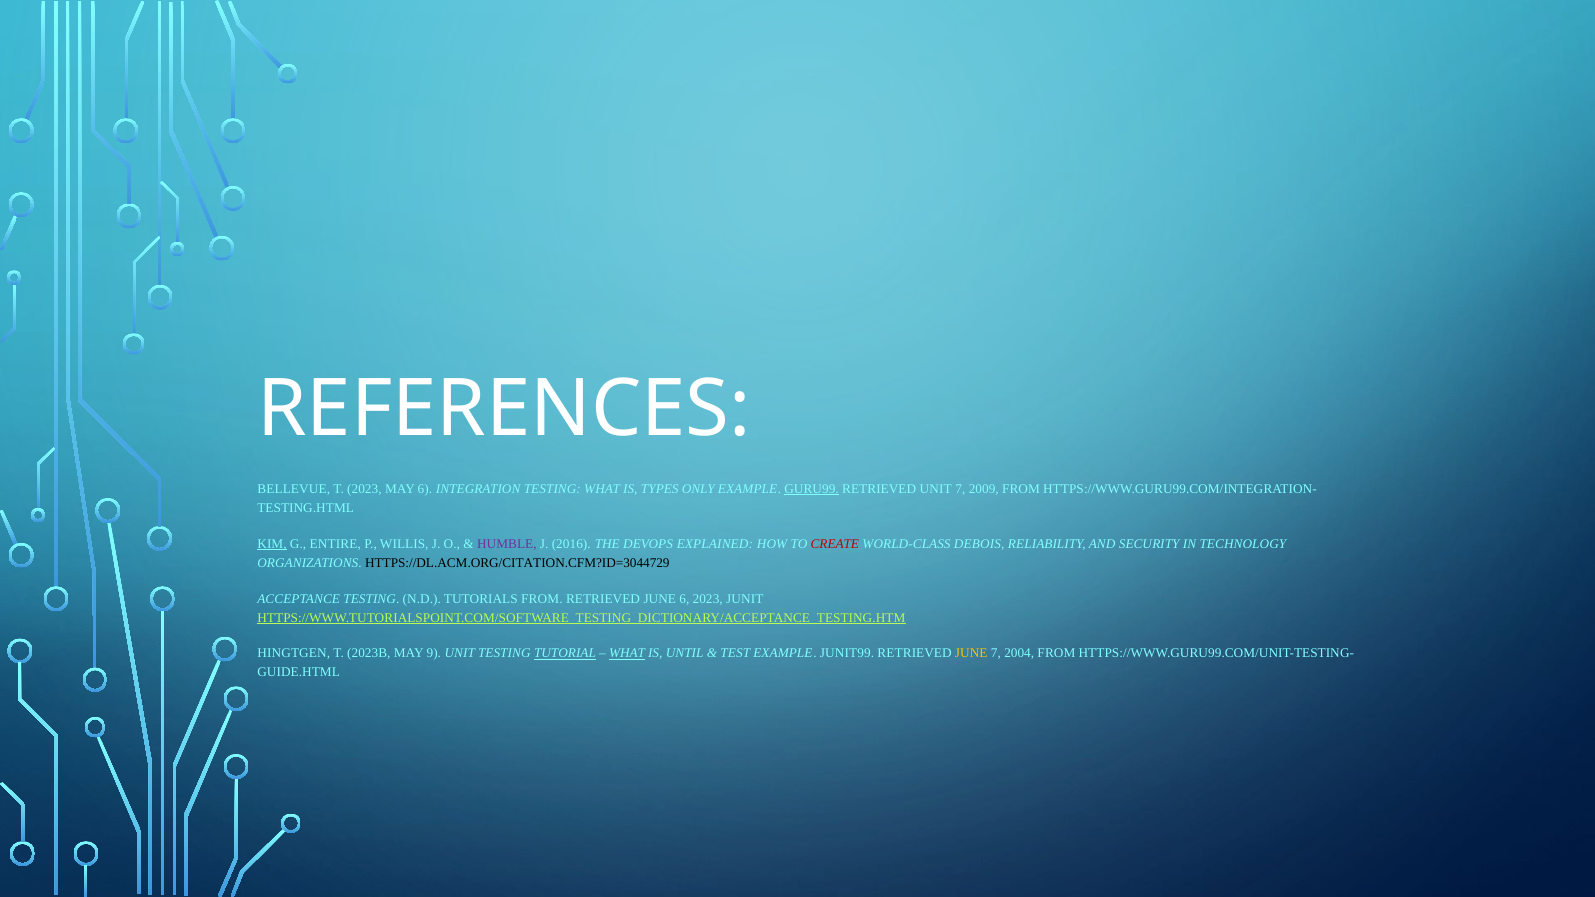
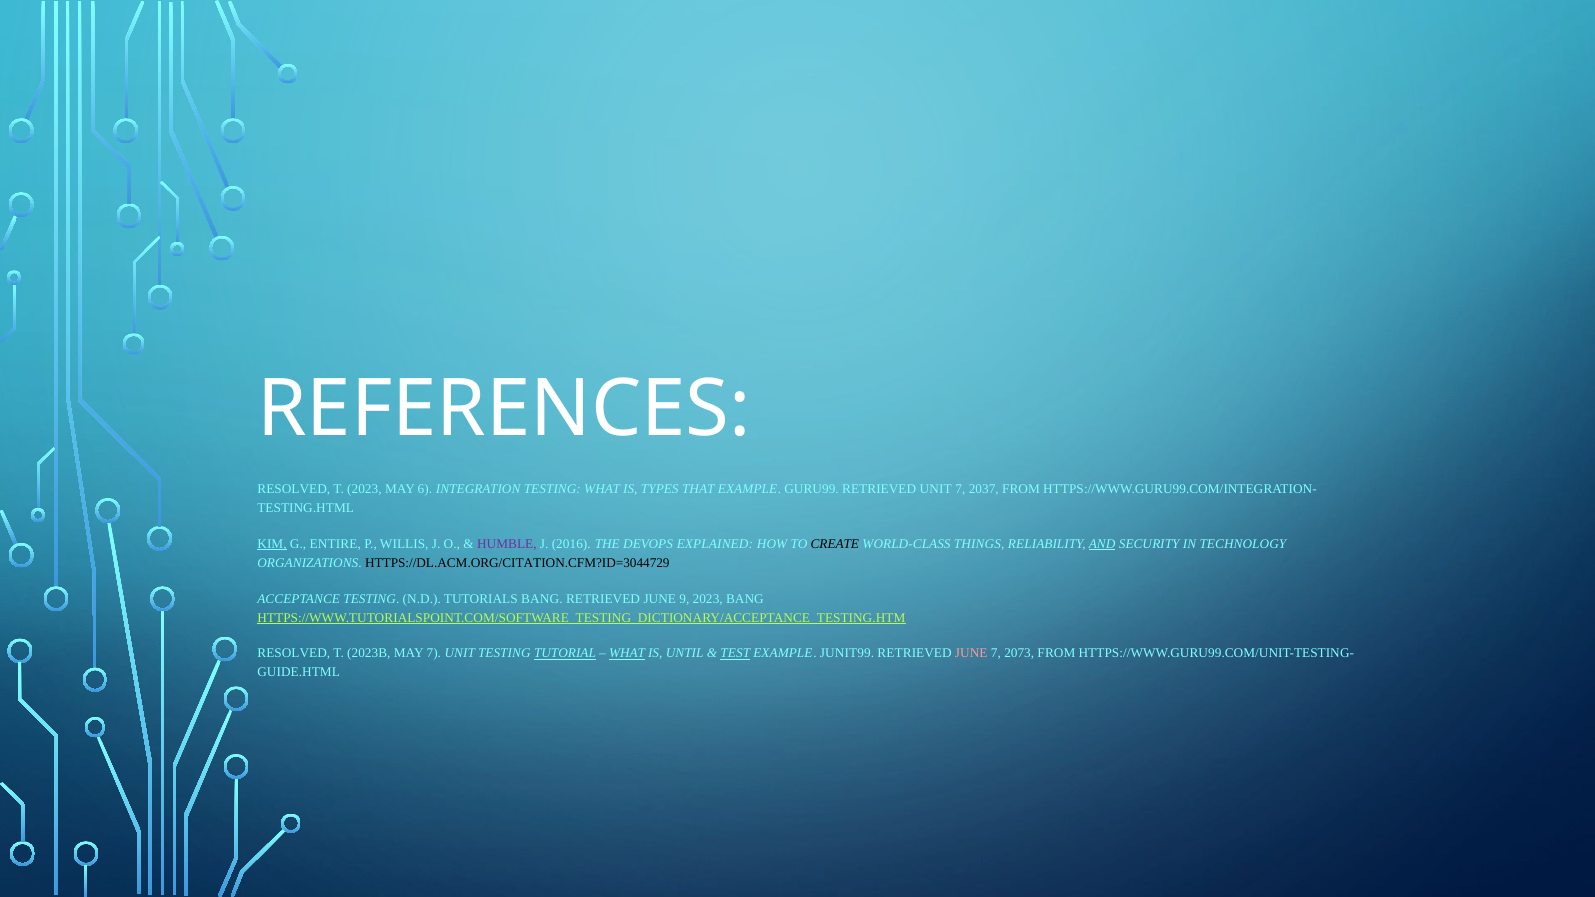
BELLEVUE at (294, 489): BELLEVUE -> RESOLVED
ONLY: ONLY -> THAT
GURU99 underline: present -> none
2009: 2009 -> 2037
CREATE colour: red -> black
DEBOIS: DEBOIS -> THINGS
AND underline: none -> present
TUTORIALS FROM: FROM -> BANG
JUNE 6: 6 -> 9
2023 JUNIT: JUNIT -> BANG
HINGTGEN at (294, 654): HINGTGEN -> RESOLVED
MAY 9: 9 -> 7
TEST underline: none -> present
JUNE at (971, 654) colour: yellow -> pink
2004: 2004 -> 2073
